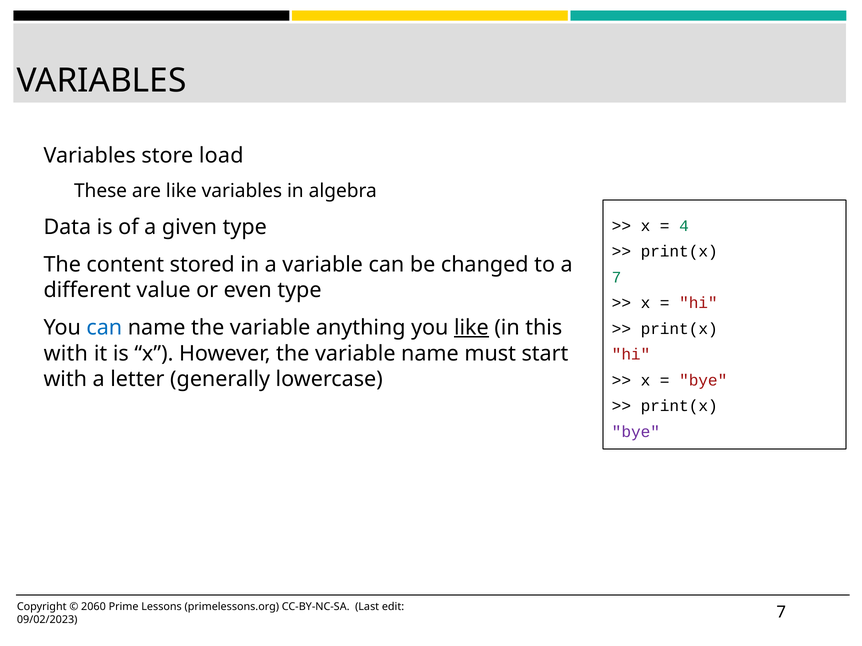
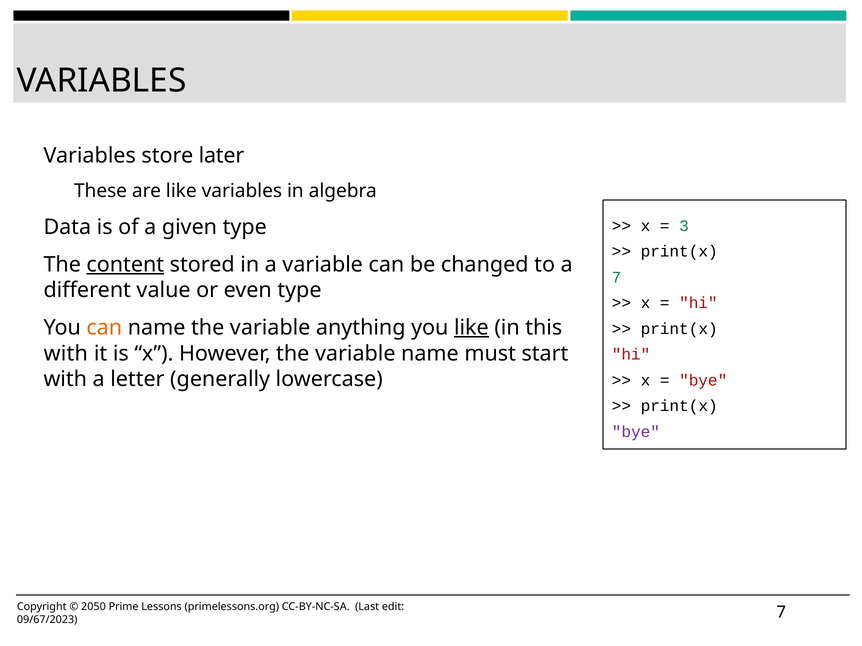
load: load -> later
4: 4 -> 3
content underline: none -> present
can at (104, 328) colour: blue -> orange
2060: 2060 -> 2050
09/02/2023: 09/02/2023 -> 09/67/2023
